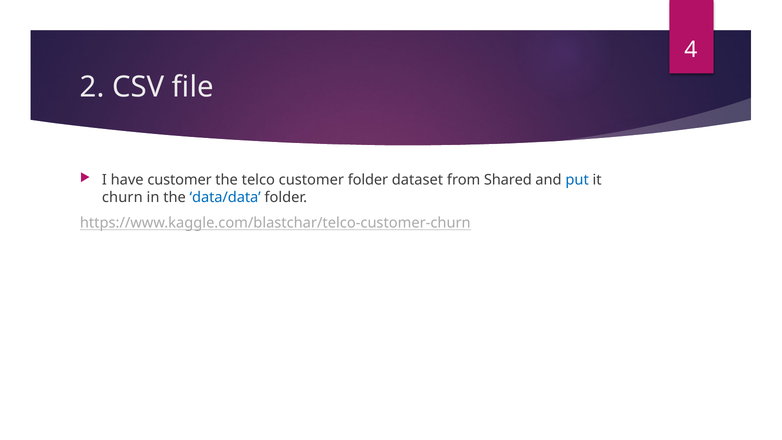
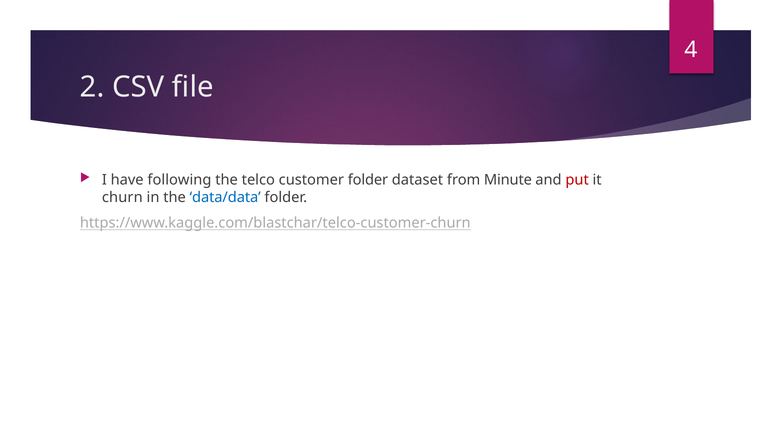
have customer: customer -> following
Shared: Shared -> Minute
put colour: blue -> red
